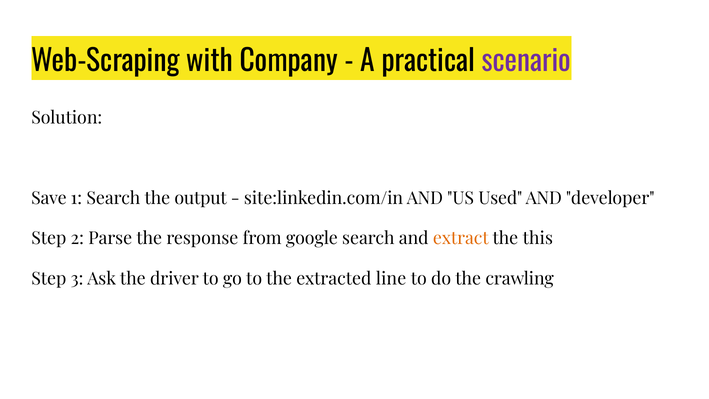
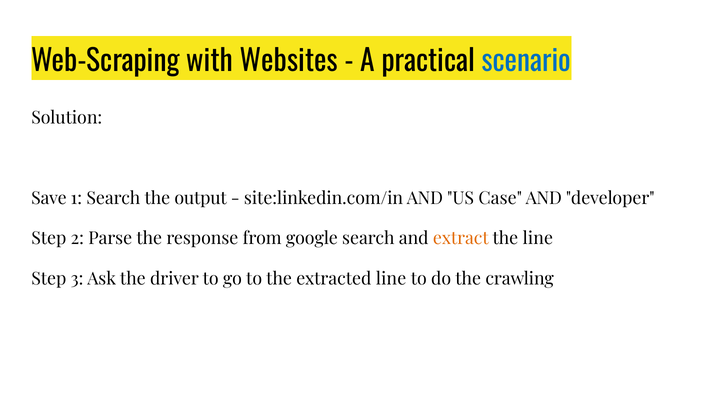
Company: Company -> Websites
scenario colour: purple -> blue
Used: Used -> Case
the this: this -> line
